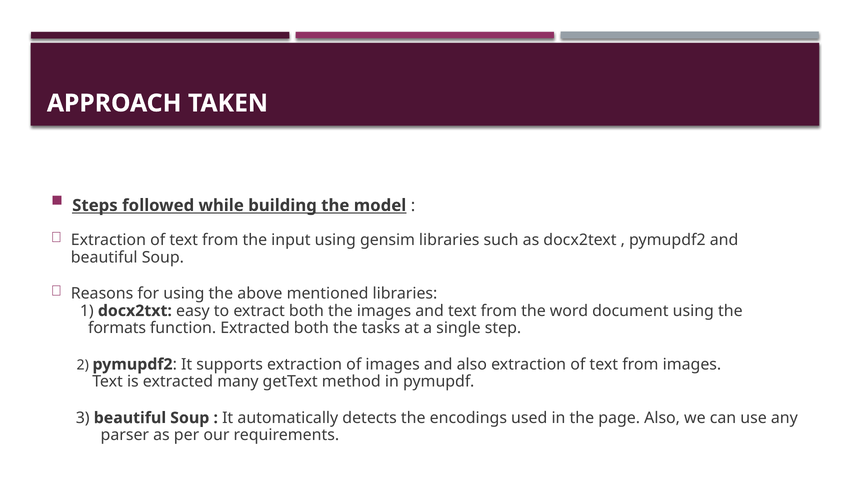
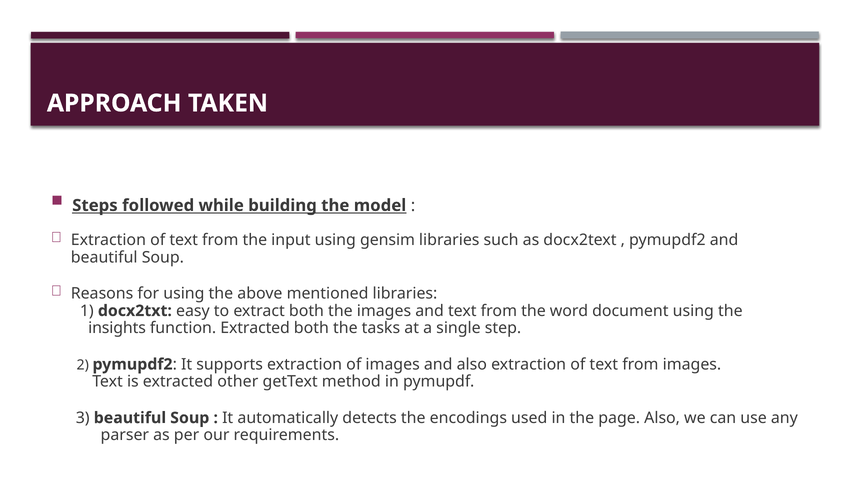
formats: formats -> insights
many: many -> other
